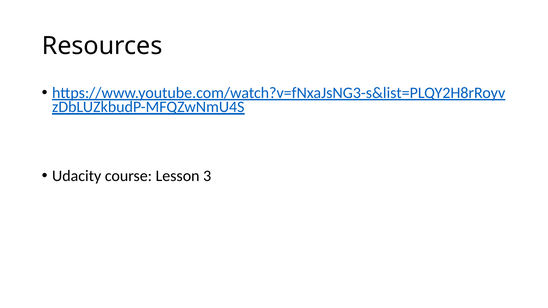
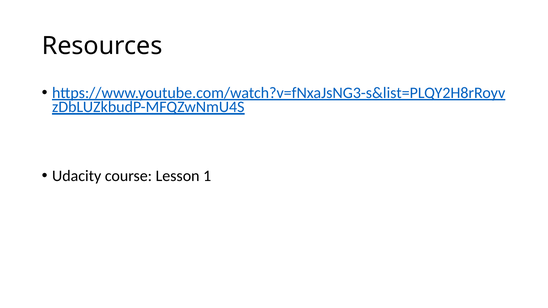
3: 3 -> 1
